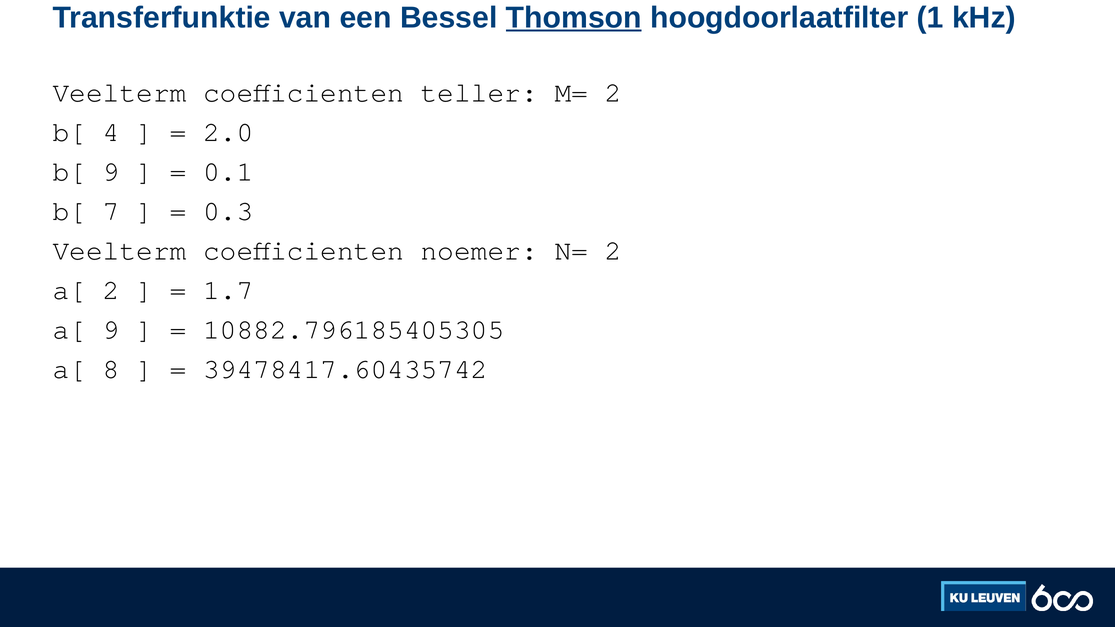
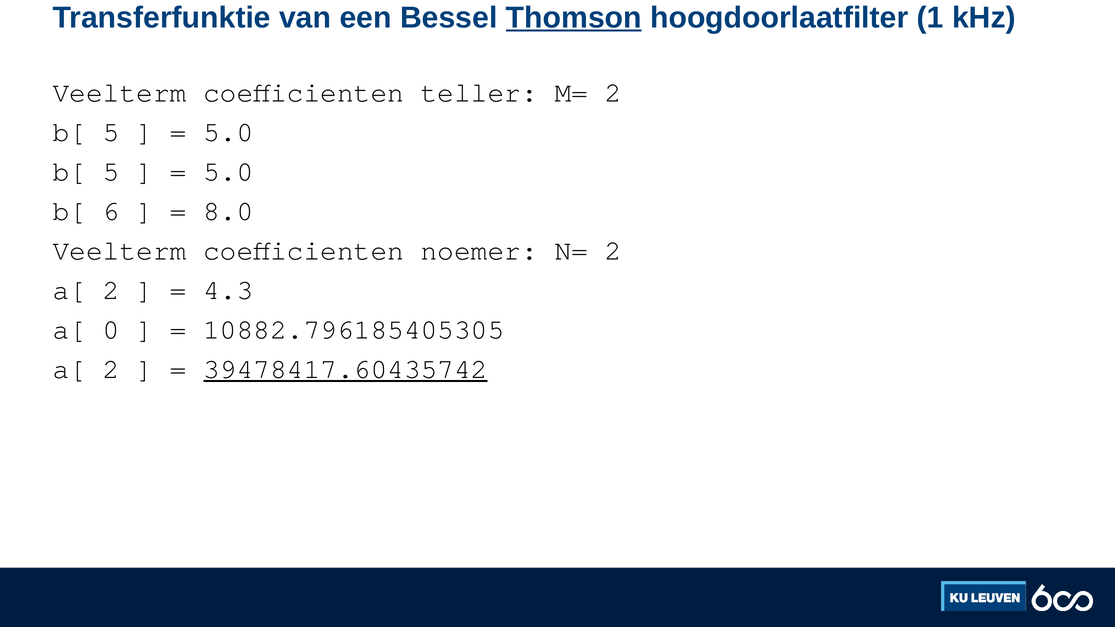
4 at (111, 132): 4 -> 5
2.0 at (228, 132): 2.0 -> 5.0
9 at (111, 172): 9 -> 5
0.1 at (228, 172): 0.1 -> 5.0
7: 7 -> 6
0.3: 0.3 -> 8.0
1.7: 1.7 -> 4.3
a[ 9: 9 -> 0
8 at (111, 369): 8 -> 2
39478417.60435742 underline: none -> present
